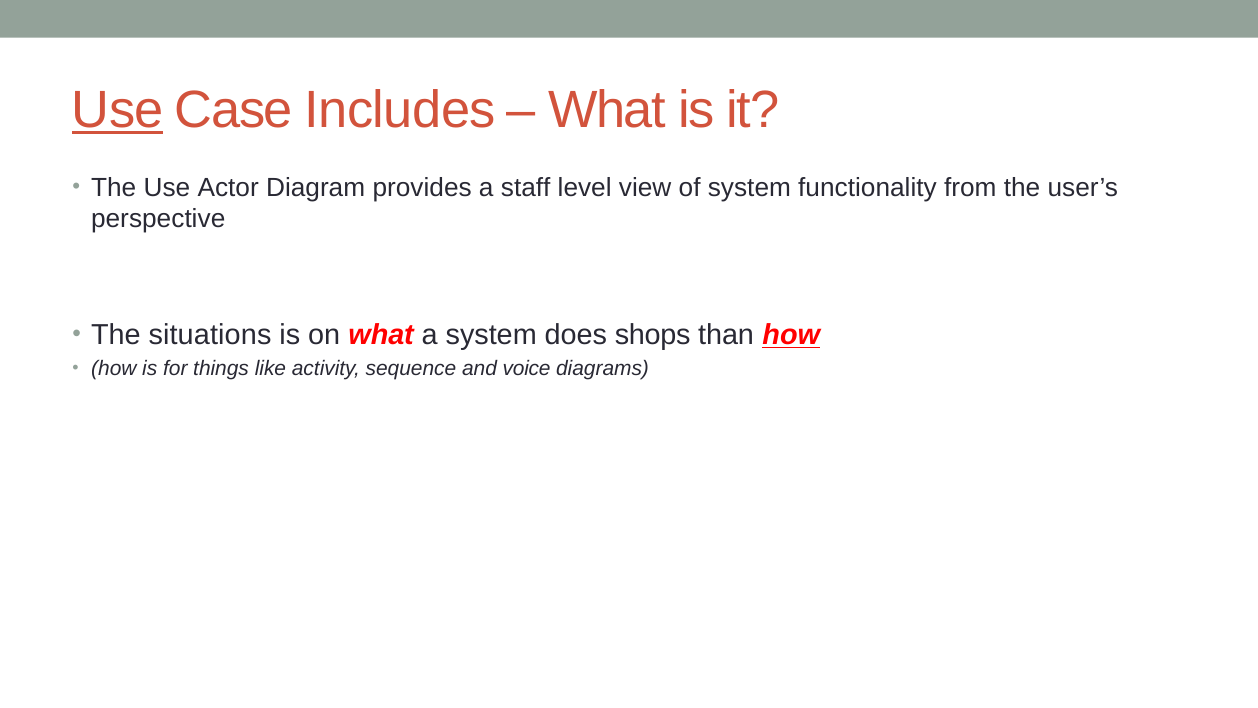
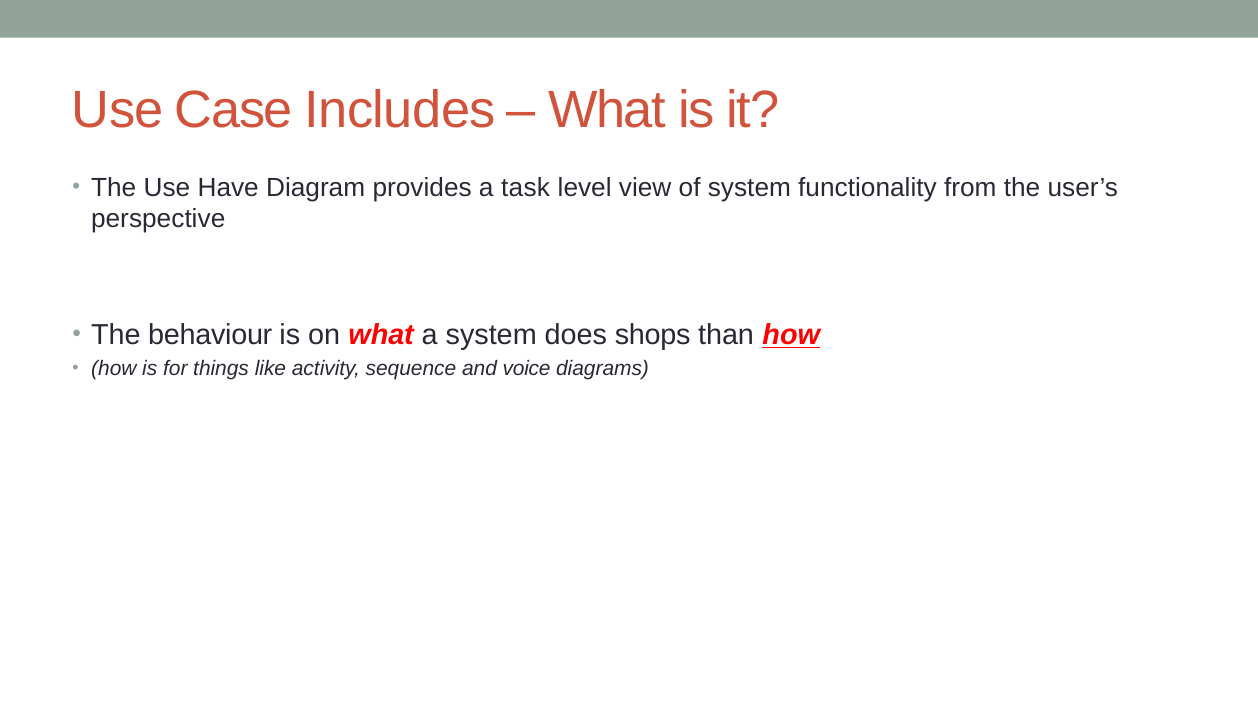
Use at (118, 110) underline: present -> none
Actor: Actor -> Have
staff: staff -> task
situations: situations -> behaviour
